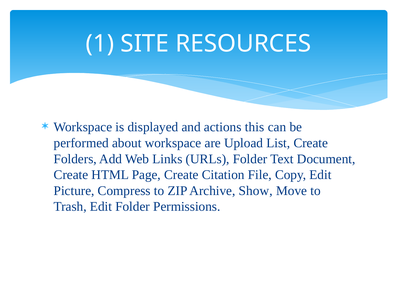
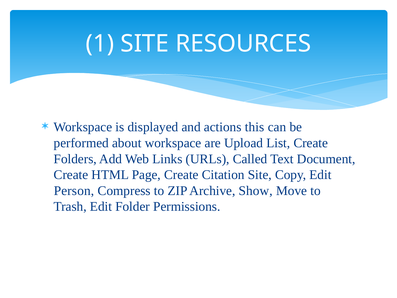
URLs Folder: Folder -> Called
Citation File: File -> Site
Picture: Picture -> Person
